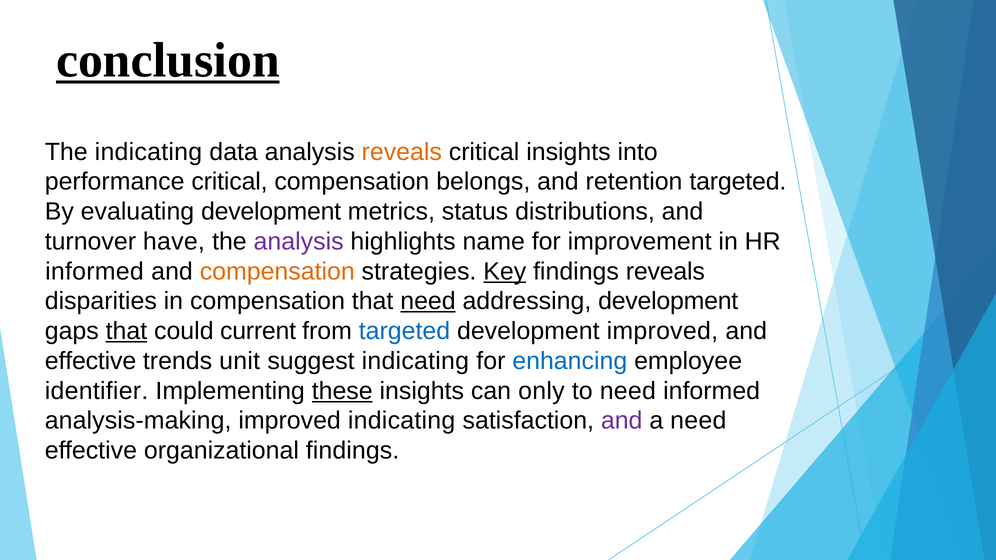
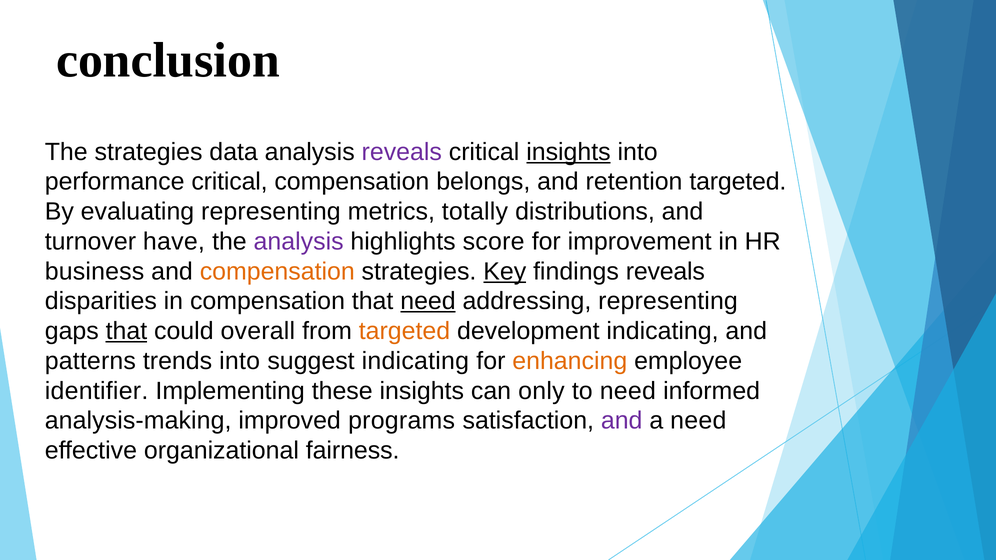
conclusion underline: present -> none
The indicating: indicating -> strategies
reveals at (402, 152) colour: orange -> purple
insights at (568, 152) underline: none -> present
evaluating development: development -> representing
status: status -> totally
name: name -> score
informed at (94, 271): informed -> business
addressing development: development -> representing
current: current -> overall
targeted at (404, 331) colour: blue -> orange
development improved: improved -> indicating
effective at (91, 361): effective -> patterns
trends unit: unit -> into
enhancing colour: blue -> orange
these underline: present -> none
improved indicating: indicating -> programs
organizational findings: findings -> fairness
